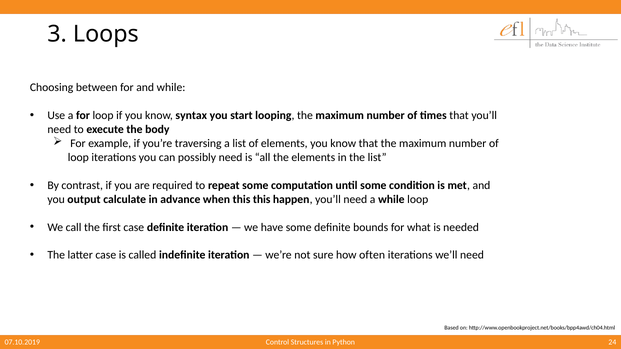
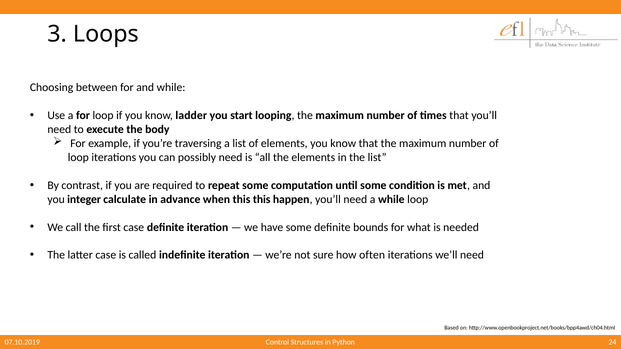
syntax: syntax -> ladder
output: output -> integer
